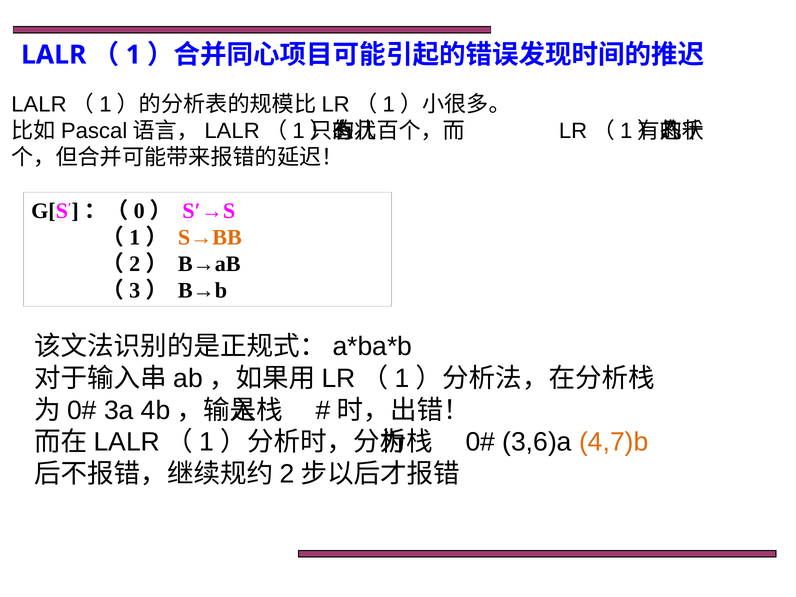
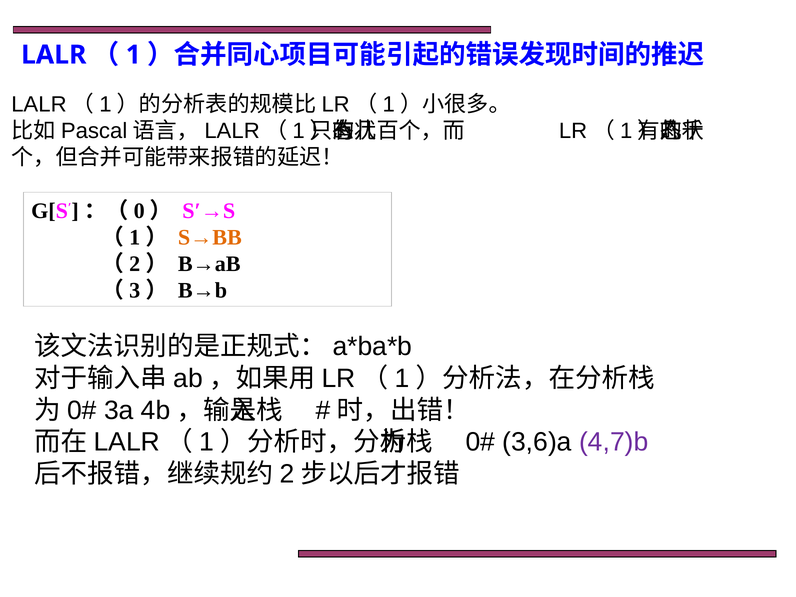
4,7)b colour: orange -> purple
